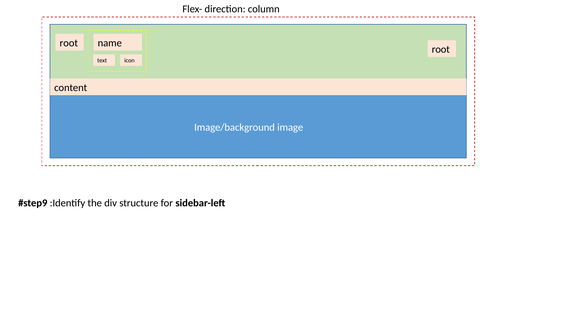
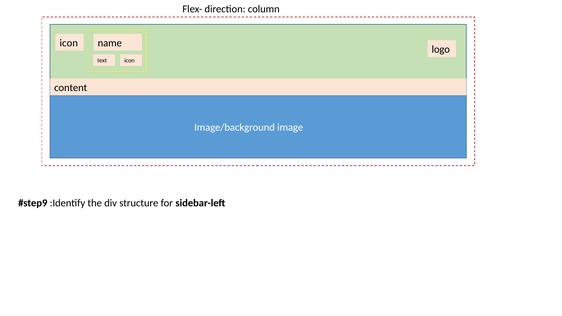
root at (69, 43): root -> icon
root at (441, 49): root -> logo
